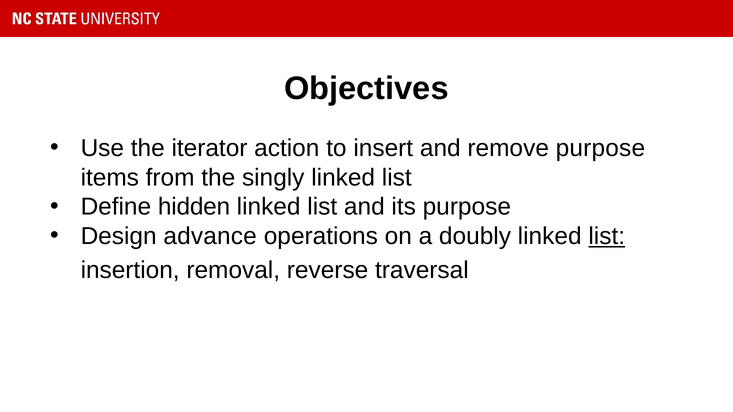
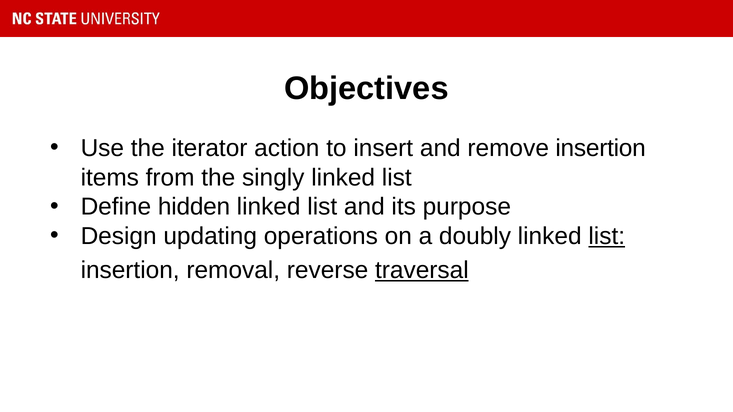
remove purpose: purpose -> insertion
advance: advance -> updating
traversal underline: none -> present
